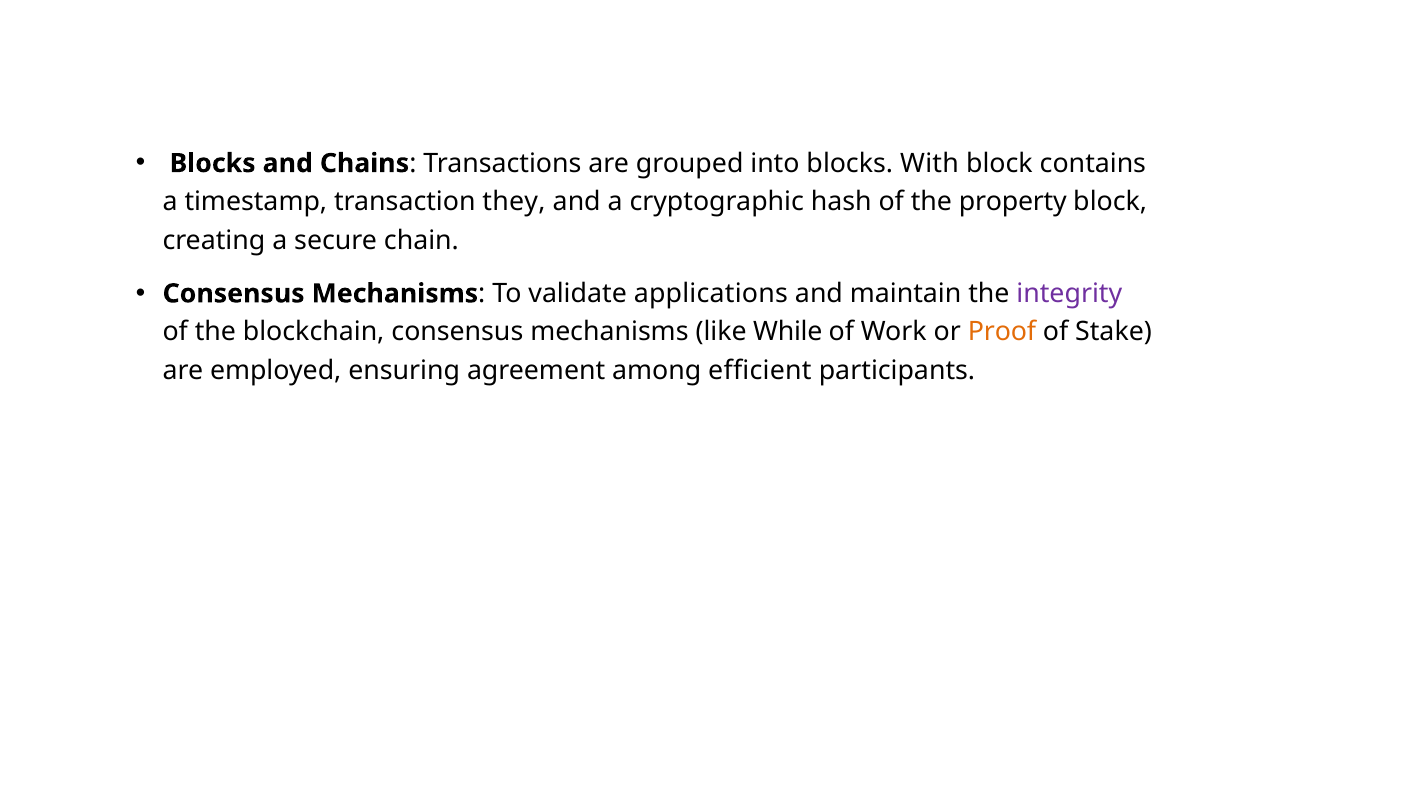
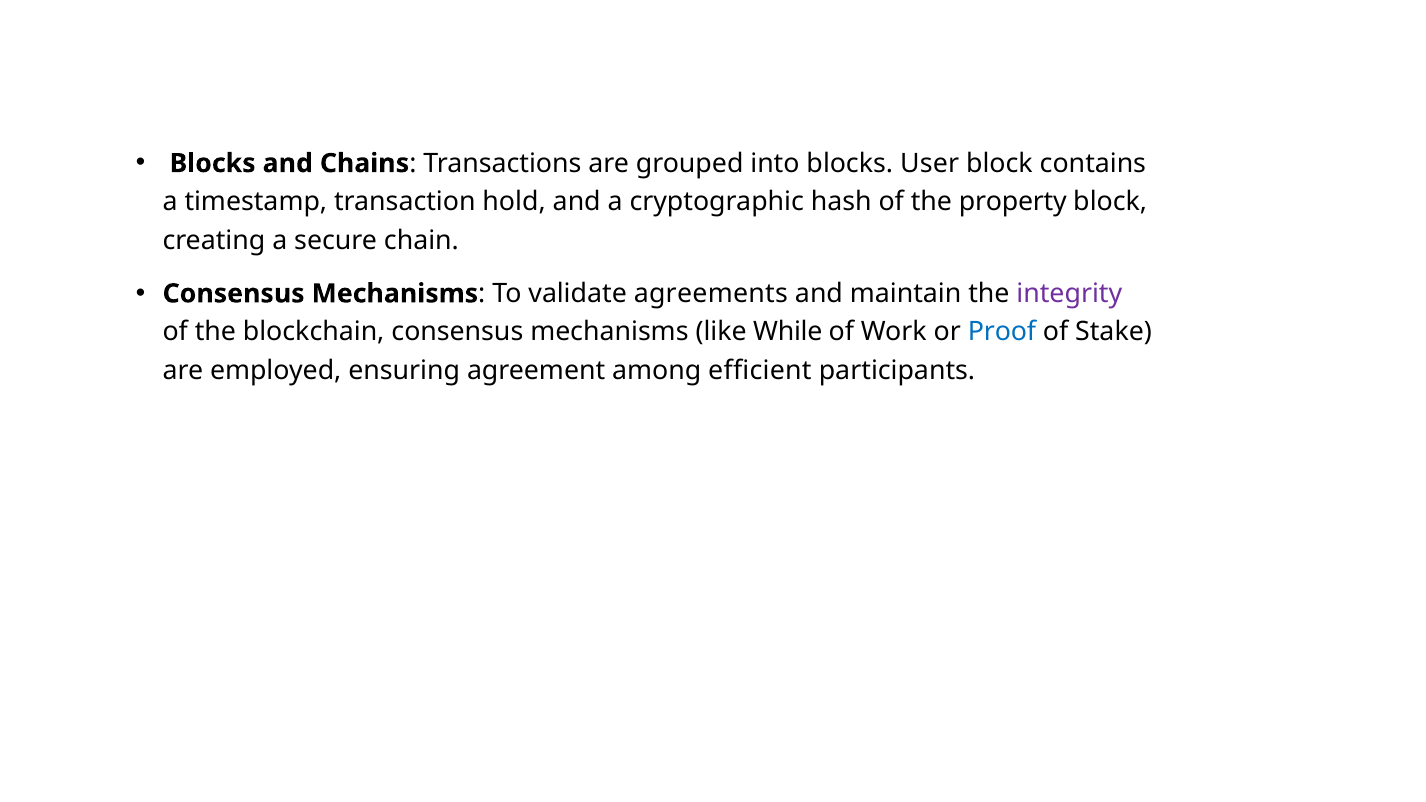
With: With -> User
they: they -> hold
applications: applications -> agreements
Proof colour: orange -> blue
